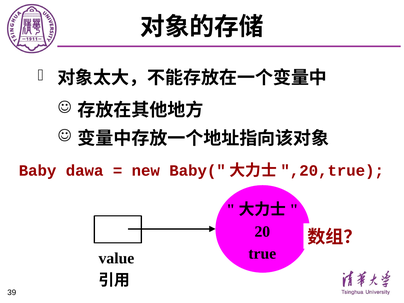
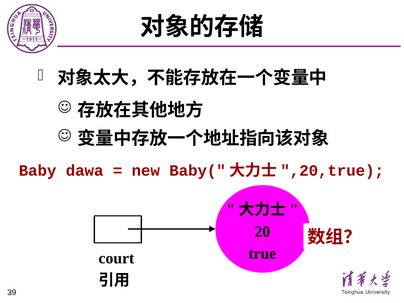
value: value -> court
